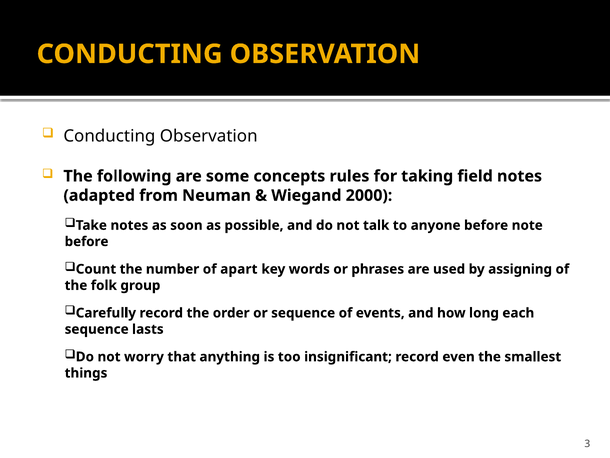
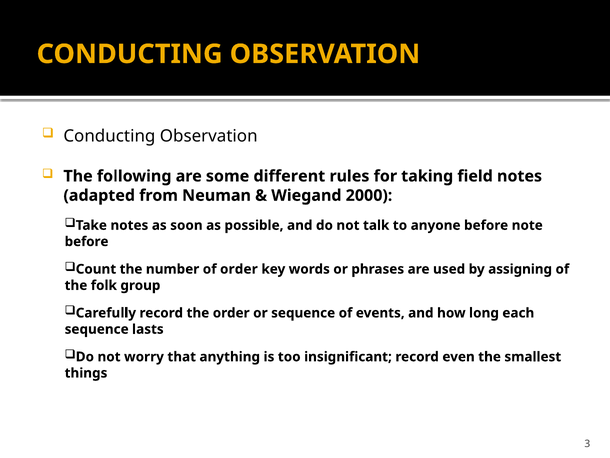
concepts: concepts -> different
of apart: apart -> order
